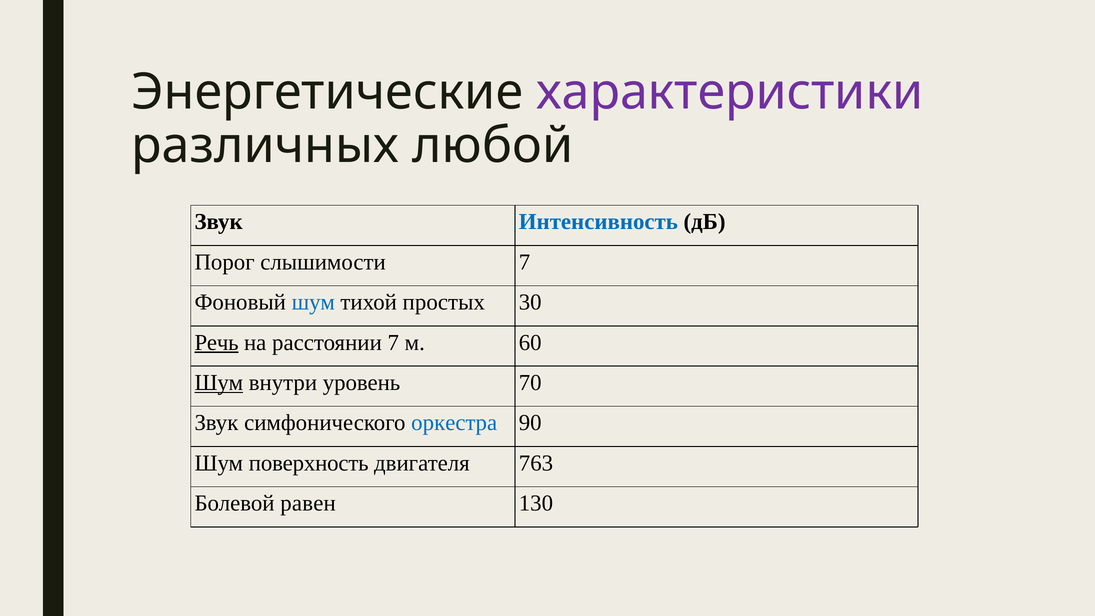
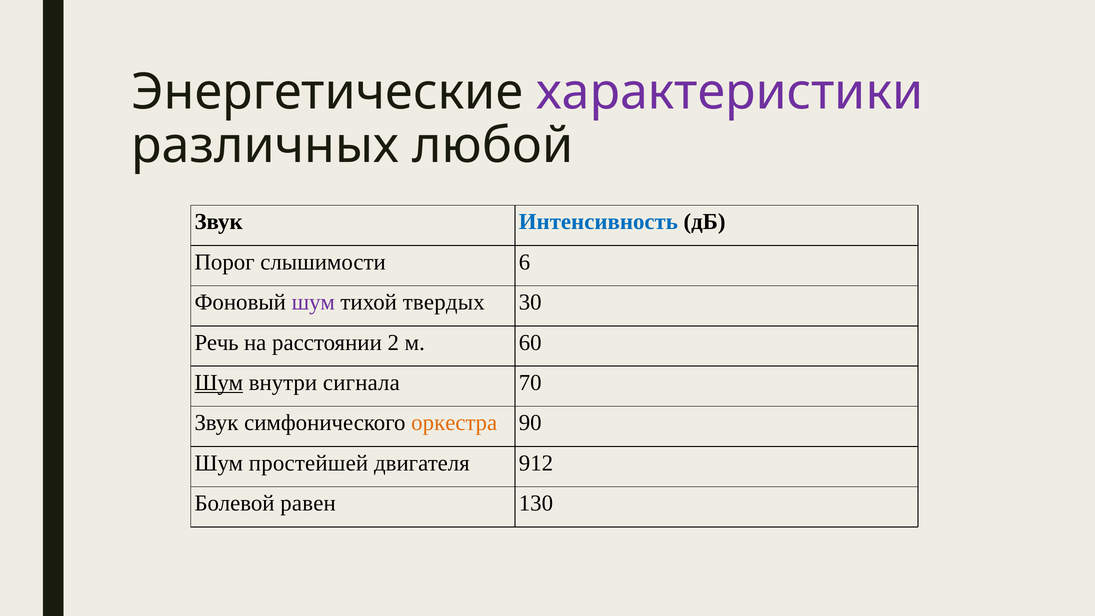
слышимости 7: 7 -> 6
шум at (313, 302) colour: blue -> purple
простых: простых -> твердых
Речь underline: present -> none
расстоянии 7: 7 -> 2
уровень: уровень -> сигнала
оркестра colour: blue -> orange
поверхность: поверхность -> простейшей
763: 763 -> 912
